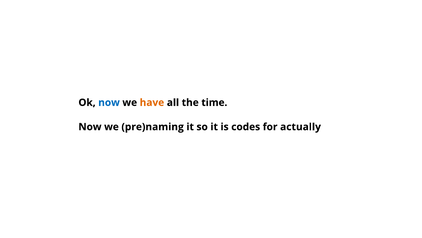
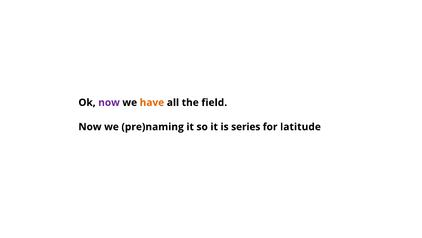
now at (109, 102) colour: blue -> purple
time: time -> field
codes: codes -> series
actually: actually -> latitude
